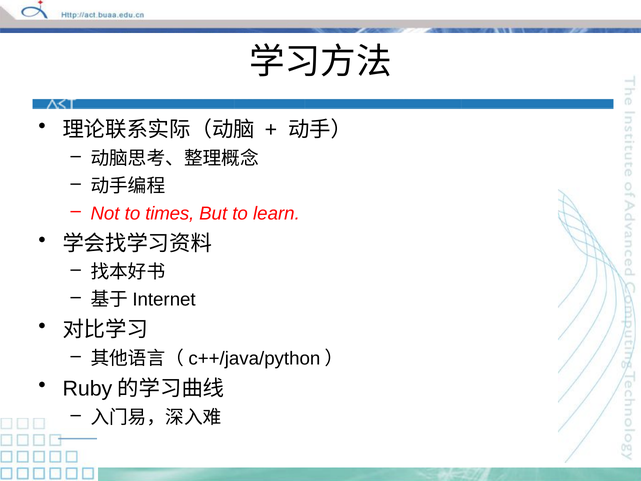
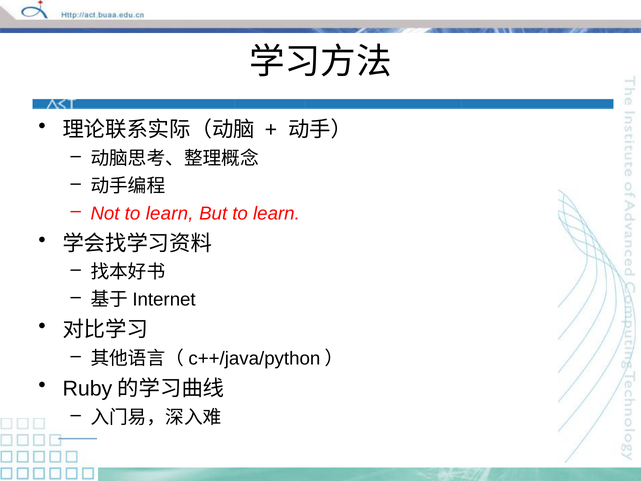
Not to times: times -> learn
